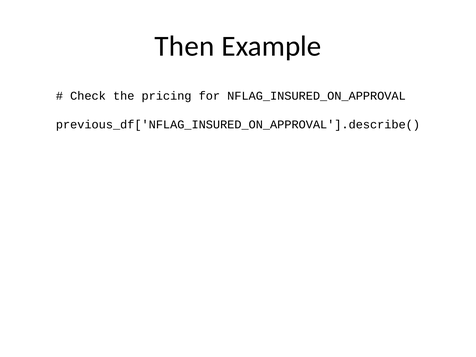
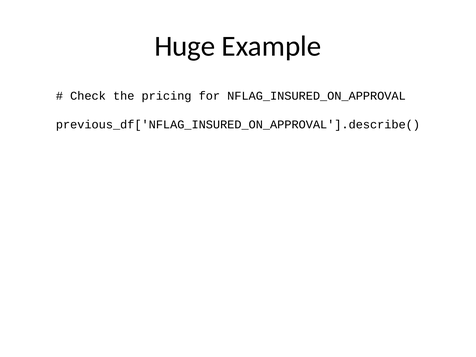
Then: Then -> Huge
